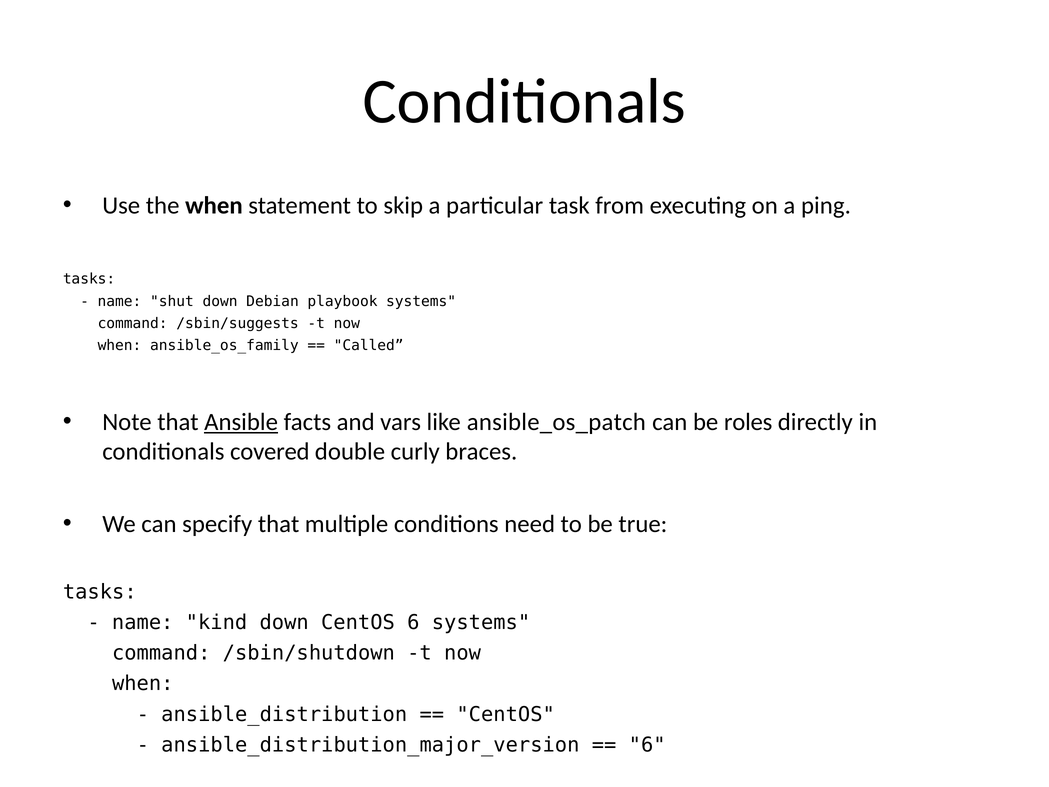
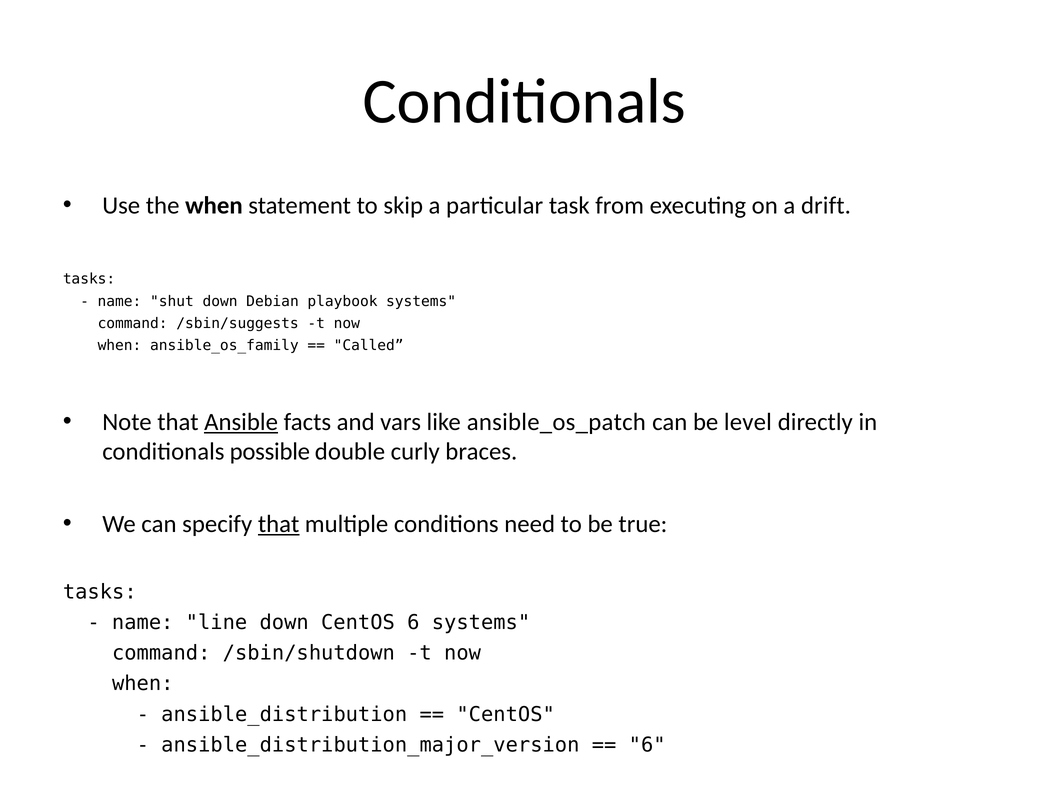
ping: ping -> drift
roles: roles -> level
covered: covered -> possible
that at (279, 524) underline: none -> present
kind: kind -> line
